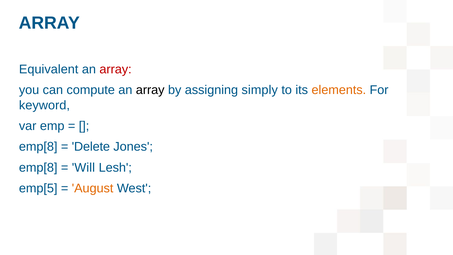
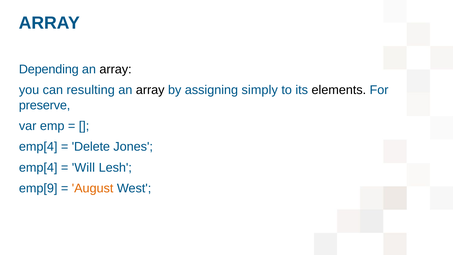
Equivalent: Equivalent -> Depending
array at (116, 69) colour: red -> black
compute: compute -> resulting
elements colour: orange -> black
keyword: keyword -> preserve
emp[8 at (38, 147): emp[8 -> emp[4
emp[8 at (38, 167): emp[8 -> emp[4
emp[5: emp[5 -> emp[9
